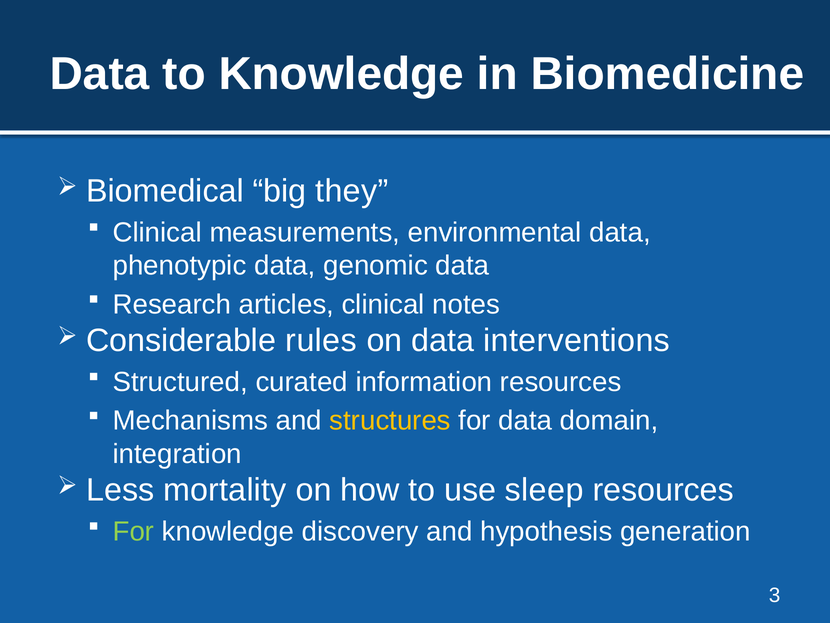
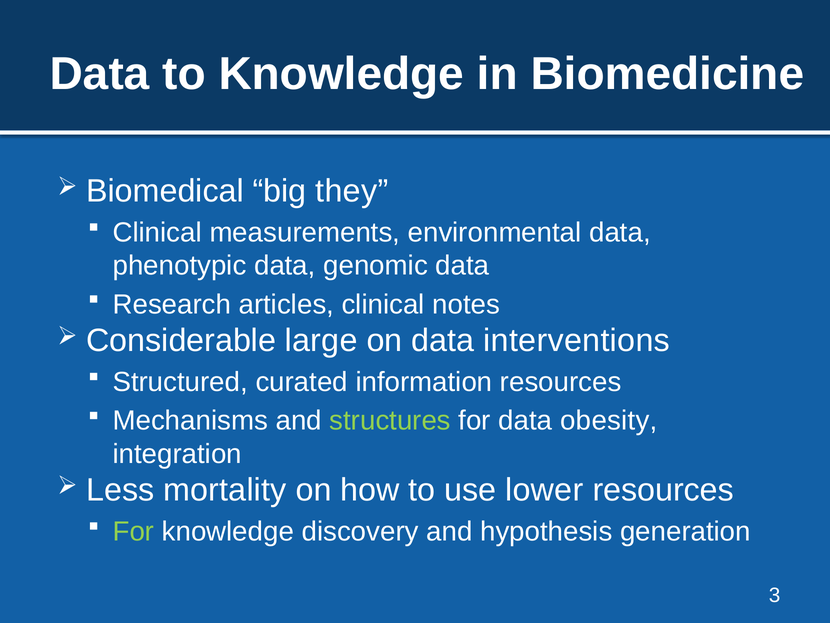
rules: rules -> large
structures colour: yellow -> light green
domain: domain -> obesity
sleep: sleep -> lower
